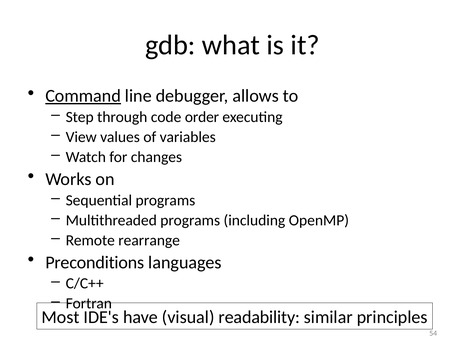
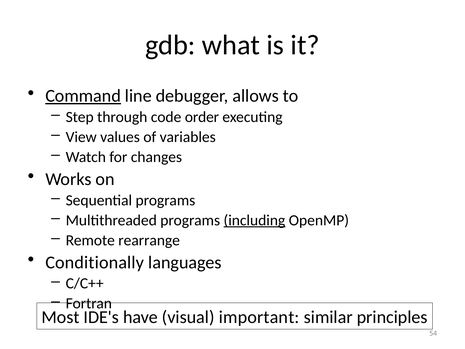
including underline: none -> present
Preconditions: Preconditions -> Conditionally
readability: readability -> important
